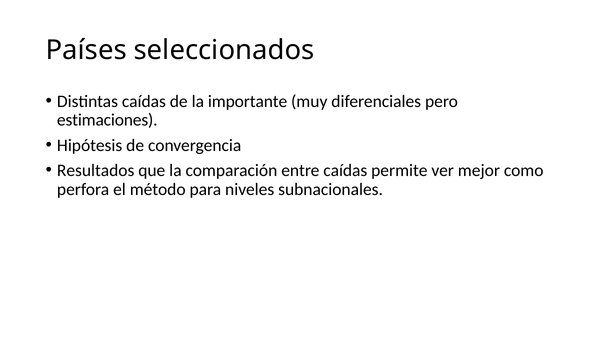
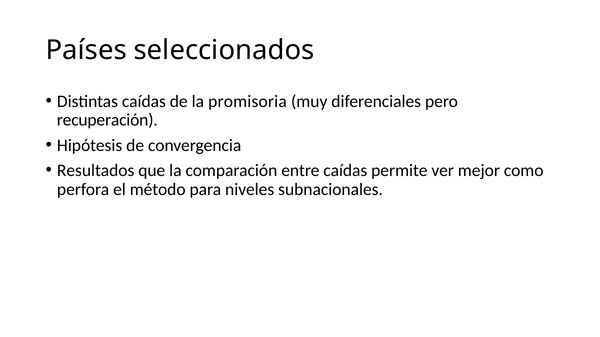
importante: importante -> promisoria
estimaciones: estimaciones -> recuperación
